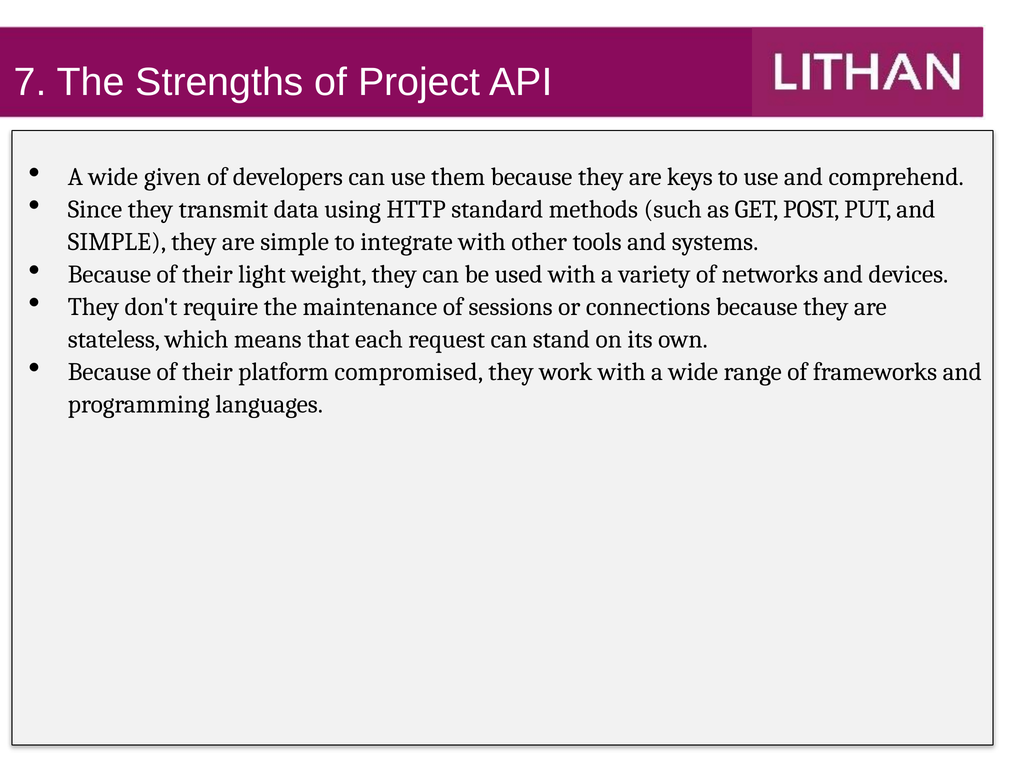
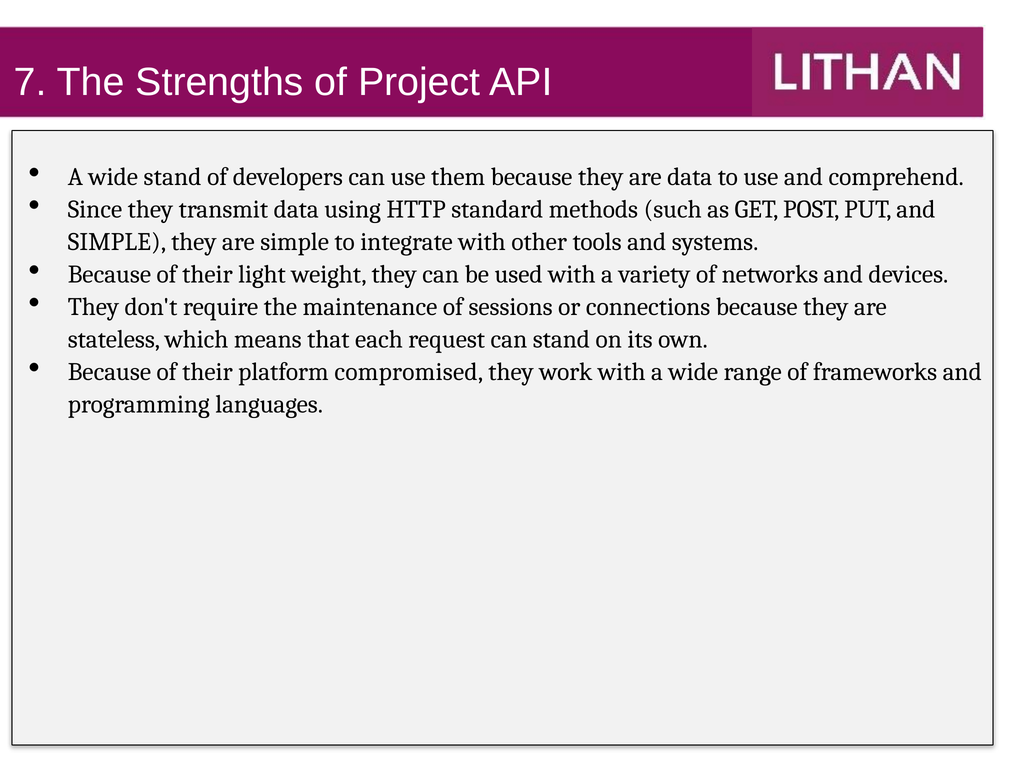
wide given: given -> stand
are keys: keys -> data
